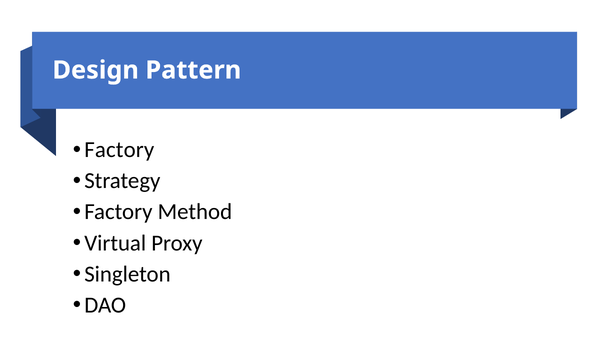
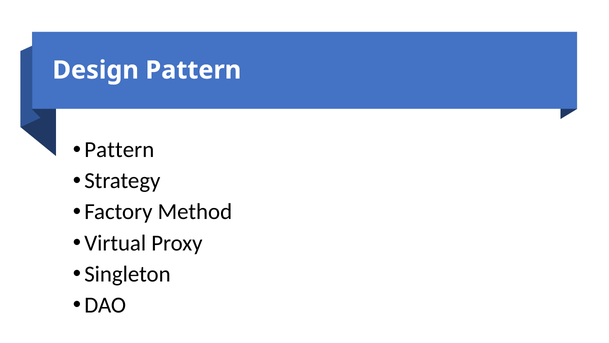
Factory at (119, 150): Factory -> Pattern
